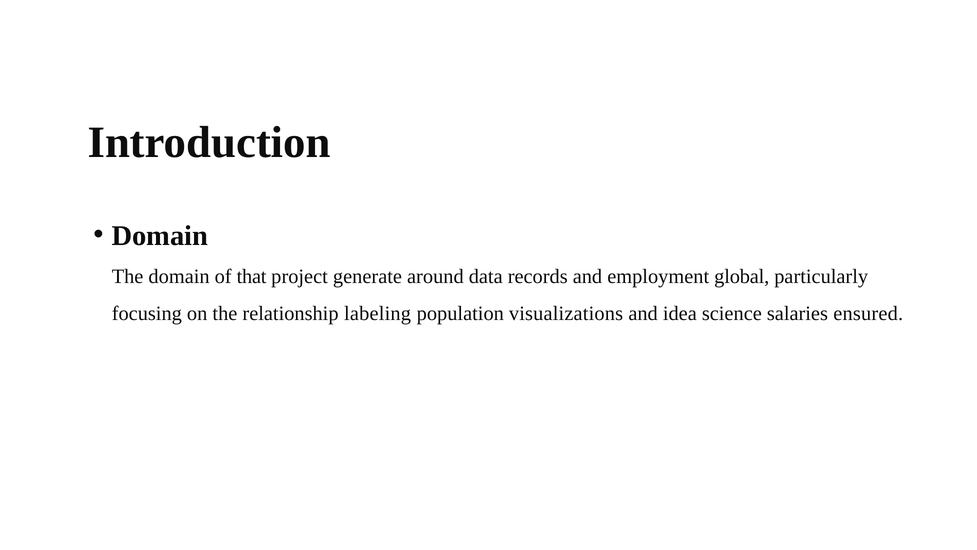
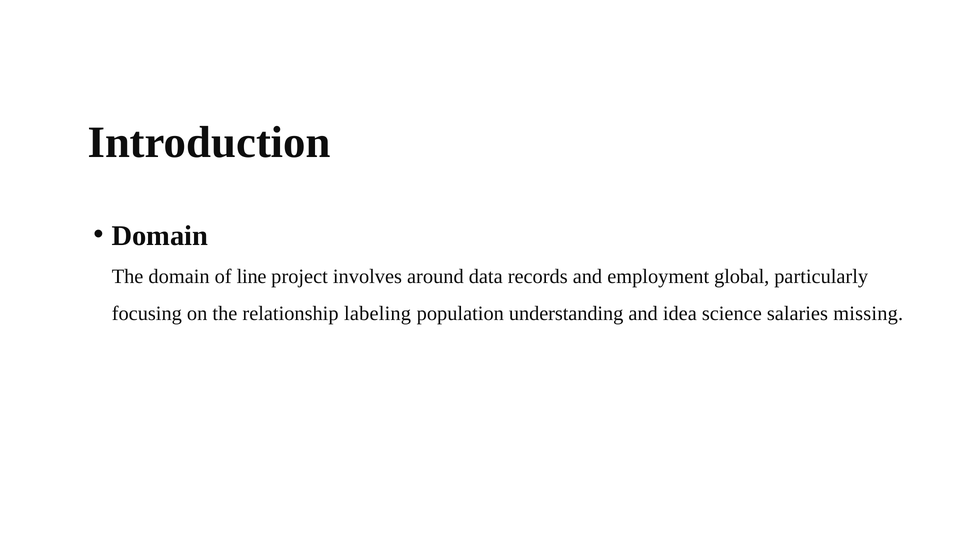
that: that -> line
generate: generate -> involves
visualizations: visualizations -> understanding
ensured: ensured -> missing
